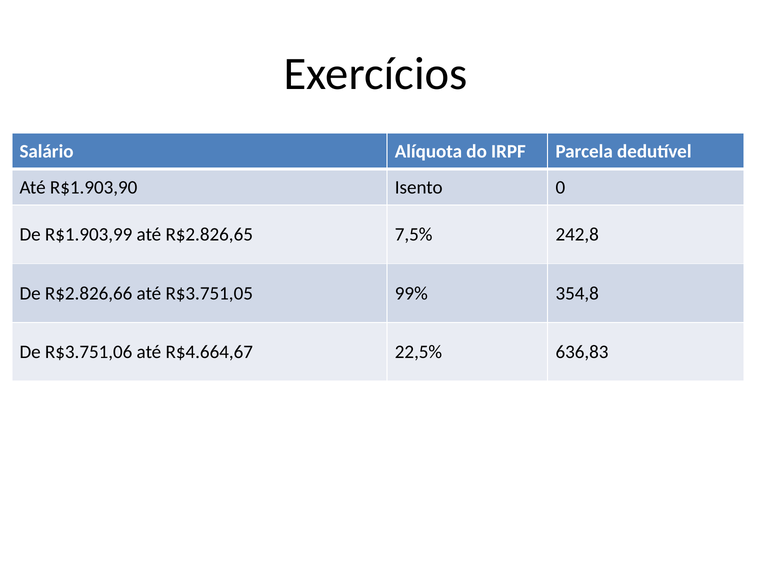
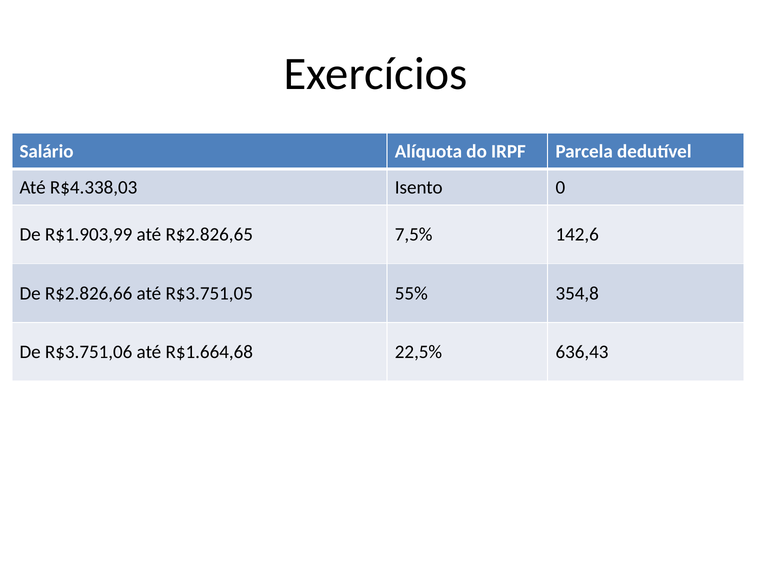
R$1.903,90: R$1.903,90 -> R$4.338,03
242,8: 242,8 -> 142,6
99%: 99% -> 55%
R$4.664,67: R$4.664,67 -> R$1.664,68
636,83: 636,83 -> 636,43
